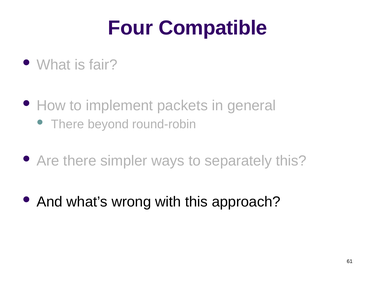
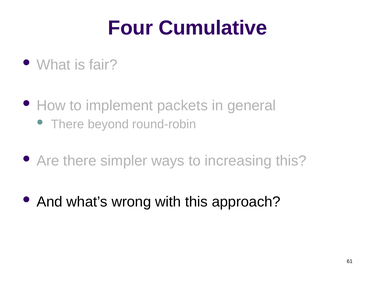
Compatible: Compatible -> Cumulative
separately: separately -> increasing
